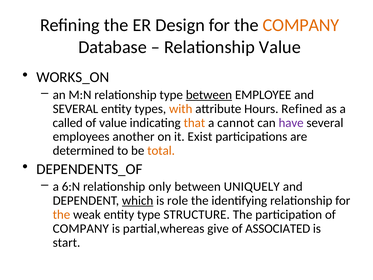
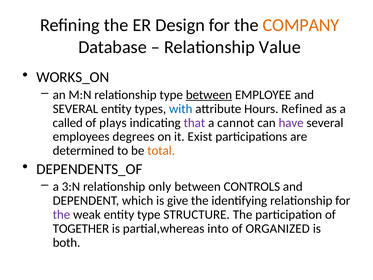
with colour: orange -> blue
of value: value -> plays
that colour: orange -> purple
another: another -> degrees
6:N: 6:N -> 3:N
UNIQUELY: UNIQUELY -> CONTROLS
which underline: present -> none
role: role -> give
the at (61, 214) colour: orange -> purple
COMPANY at (81, 228): COMPANY -> TOGETHER
give: give -> into
ASSOCIATED: ASSOCIATED -> ORGANIZED
start: start -> both
